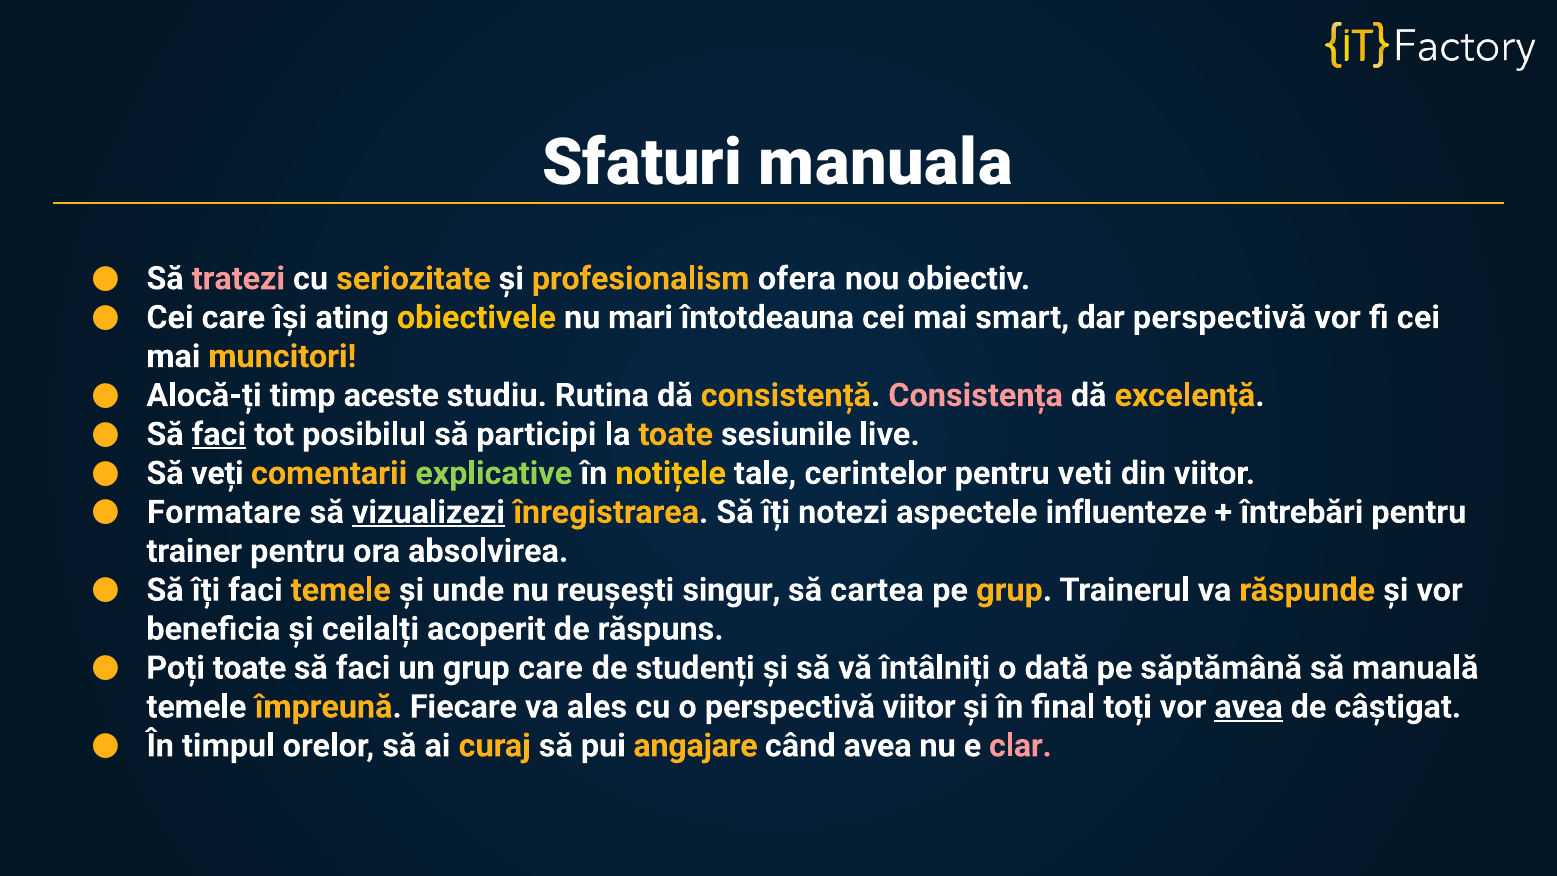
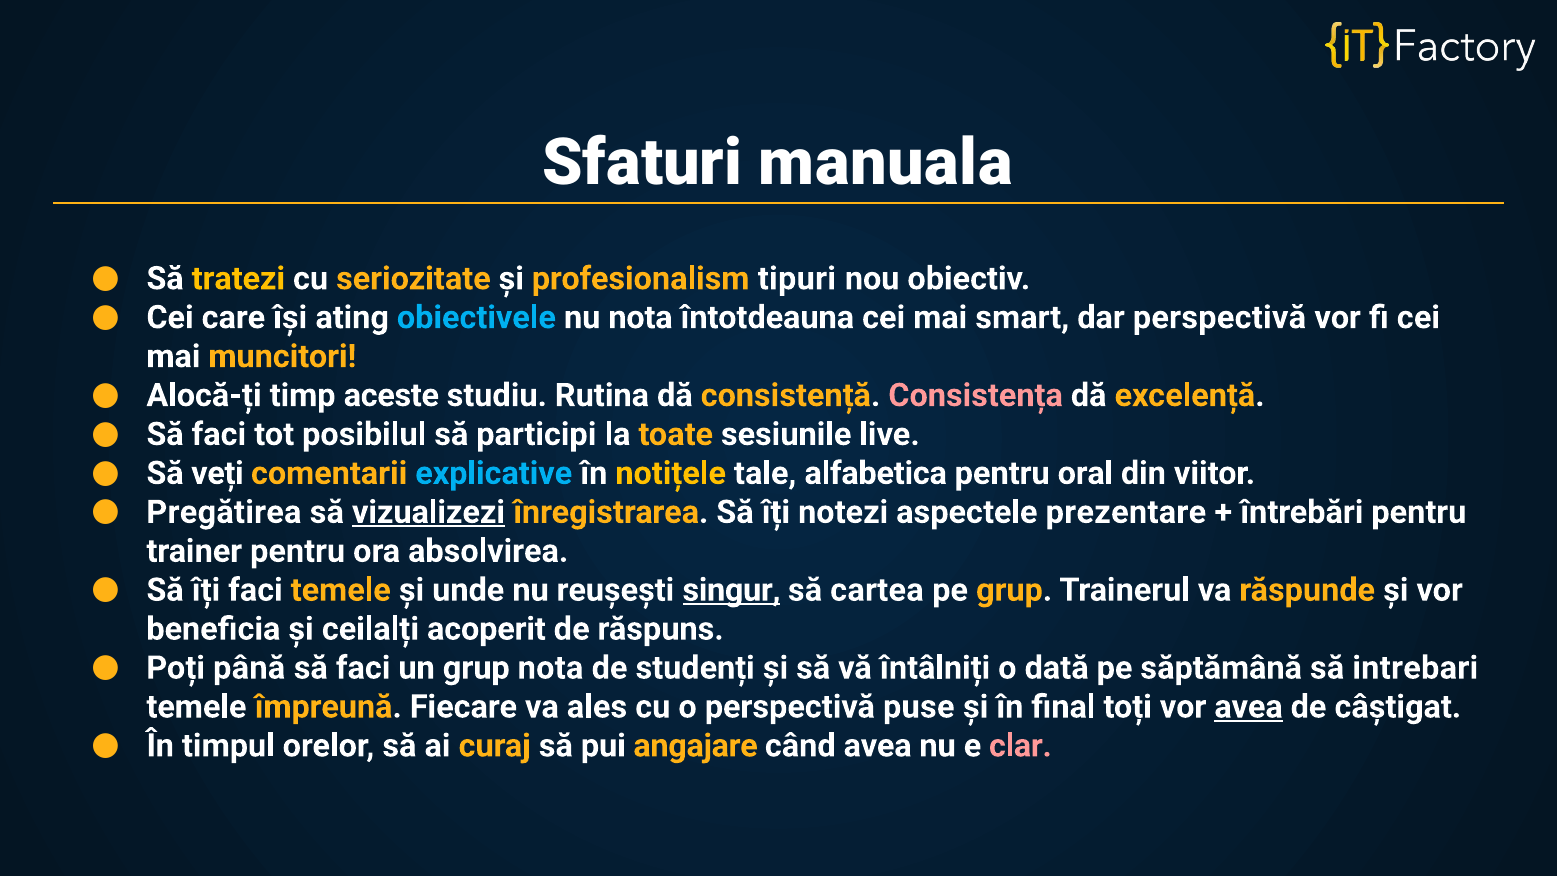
tratezi colour: pink -> yellow
ofera: ofera -> tipuri
obiectivele colour: yellow -> light blue
nu mari: mari -> nota
faci at (219, 434) underline: present -> none
explicative colour: light green -> light blue
cerintelor: cerintelor -> alfabetica
veti: veti -> oral
Formatare: Formatare -> Pregătirea
influenteze: influenteze -> prezentare
singur underline: none -> present
Poți toate: toate -> până
grup care: care -> nota
manuală: manuală -> intrebari
perspectivă viitor: viitor -> puse
